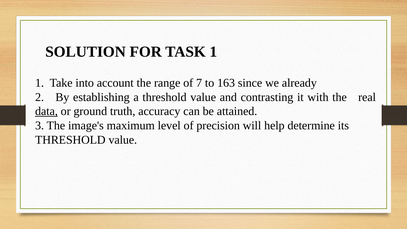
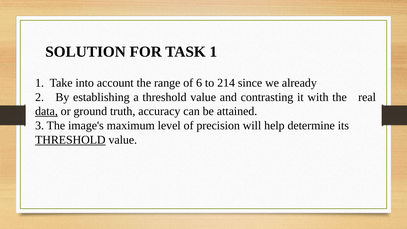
7: 7 -> 6
163: 163 -> 214
THRESHOLD at (70, 140) underline: none -> present
